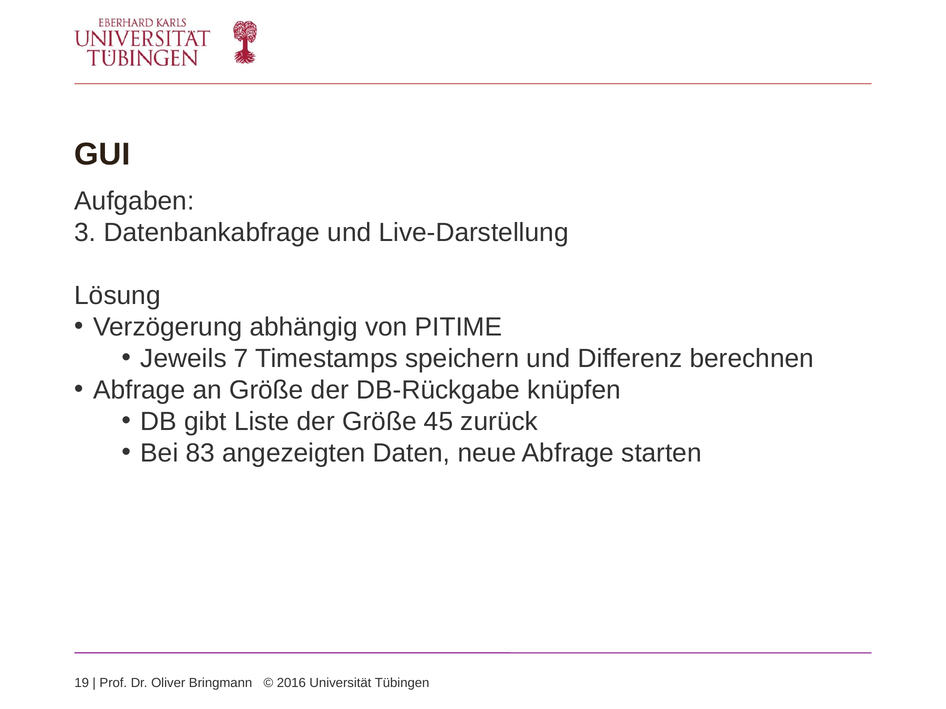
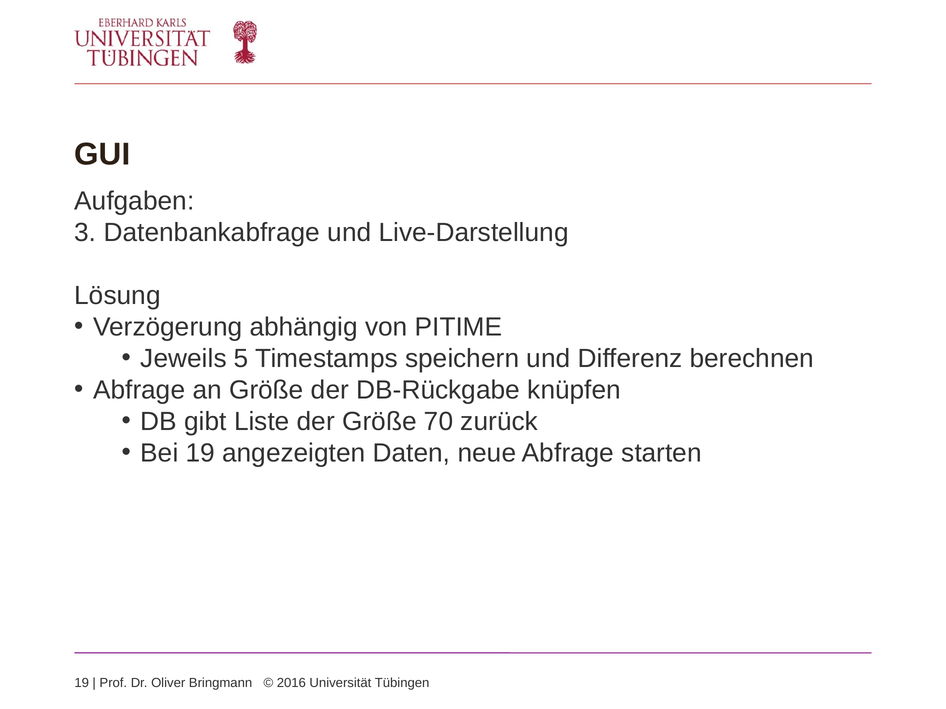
7: 7 -> 5
45: 45 -> 70
Bei 83: 83 -> 19
